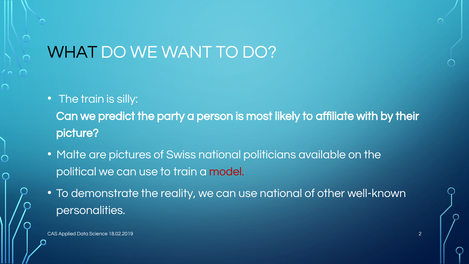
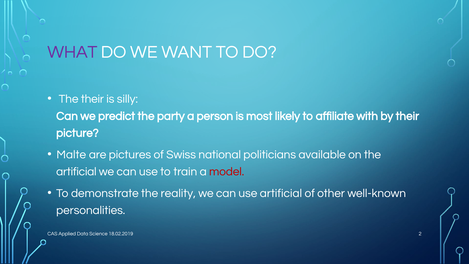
WHAT colour: black -> purple
The train: train -> their
political at (76, 171): political -> artificial
use national: national -> artificial
